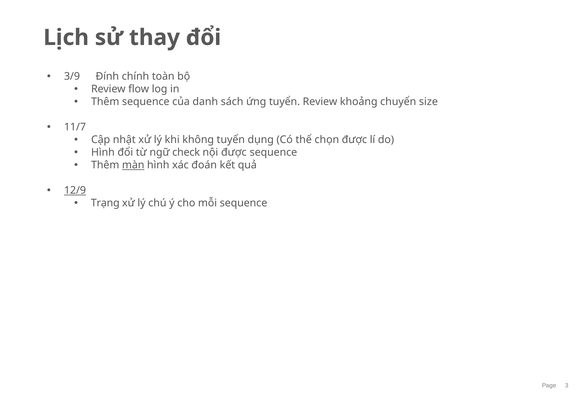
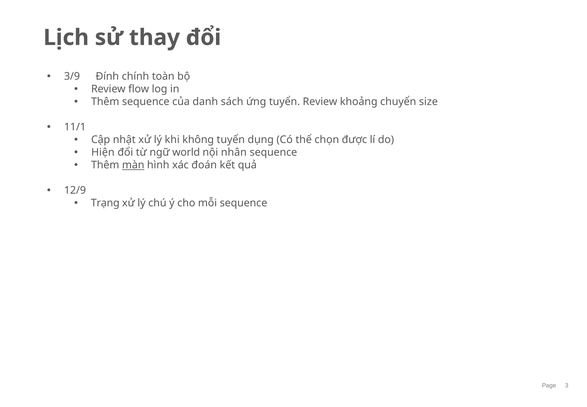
11/7: 11/7 -> 11/1
Hình at (103, 152): Hình -> Hiện
check: check -> world
nội được: được -> nhân
12/9 underline: present -> none
